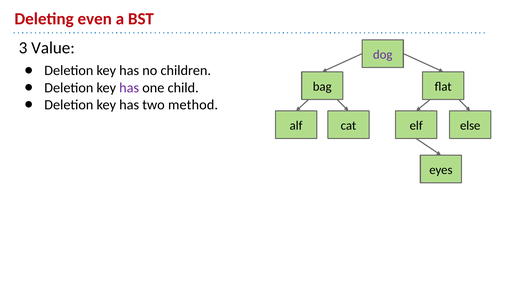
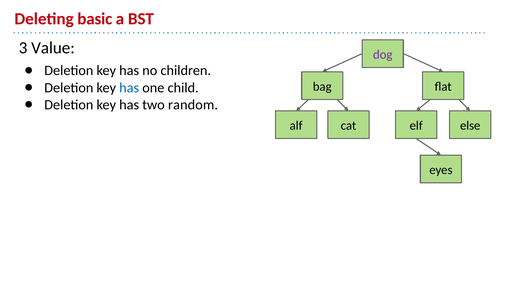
even: even -> basic
has at (129, 88) colour: purple -> blue
method: method -> random
